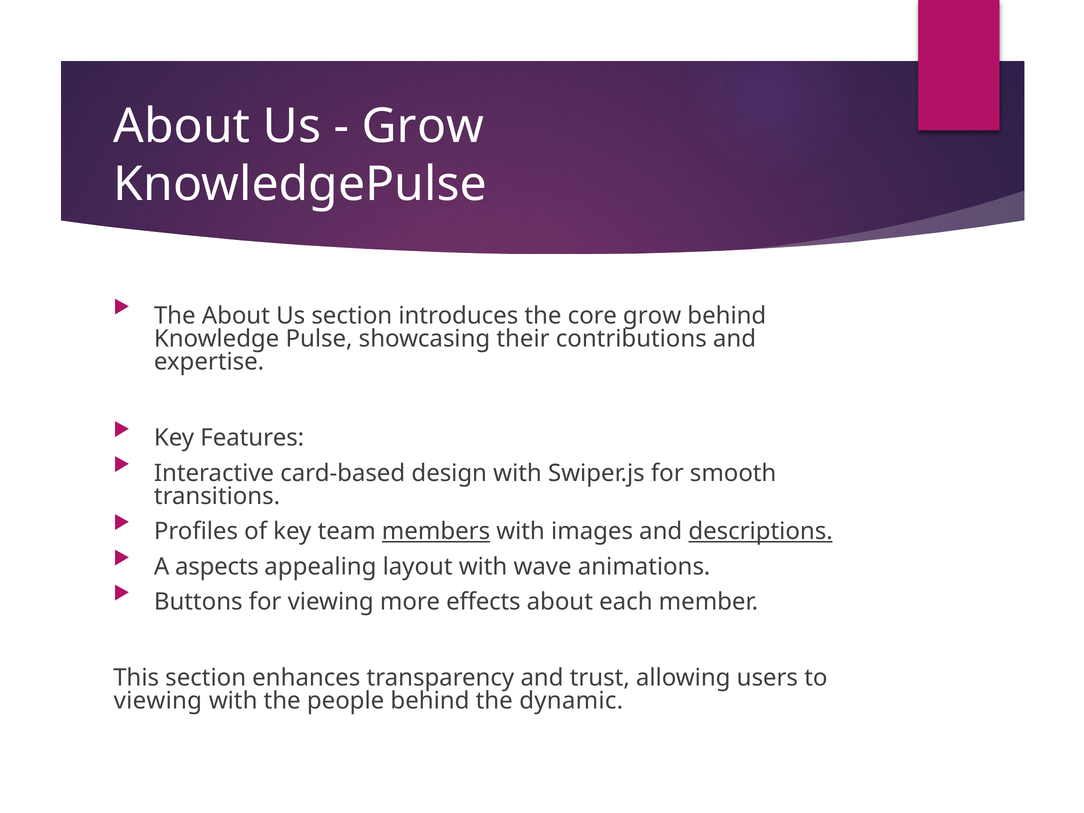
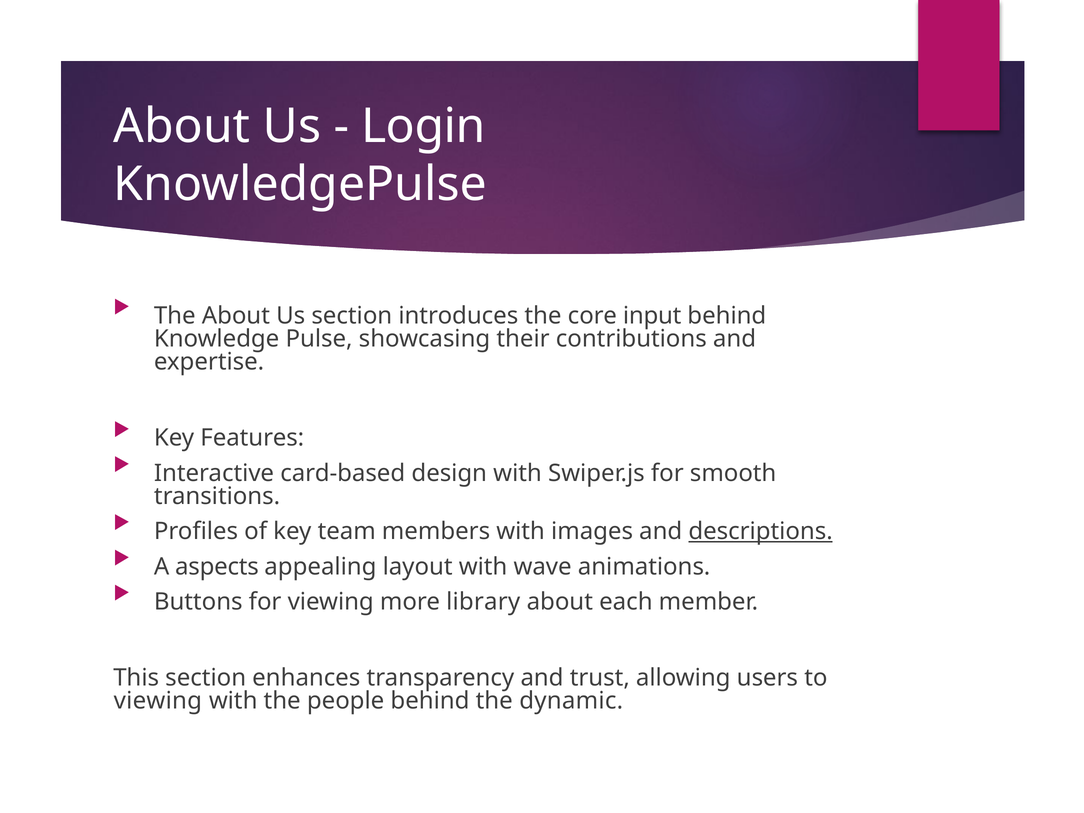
Grow at (423, 126): Grow -> Login
core grow: grow -> input
members underline: present -> none
effects: effects -> library
